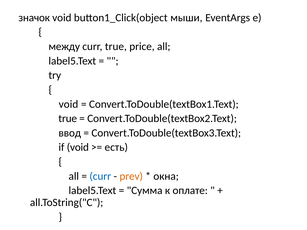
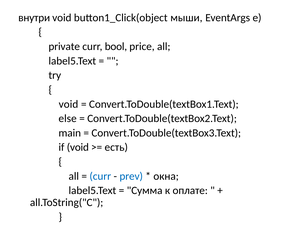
значок: значок -> внутри
между: между -> private
curr true: true -> bool
true at (68, 119): true -> else
ввод: ввод -> main
prev colour: orange -> blue
